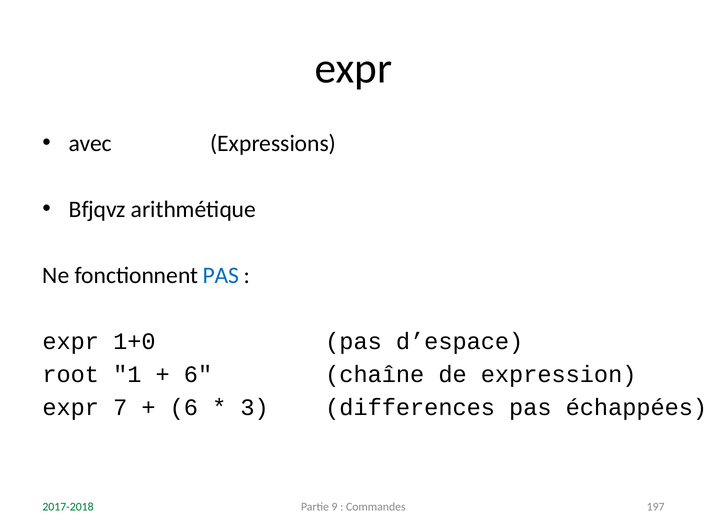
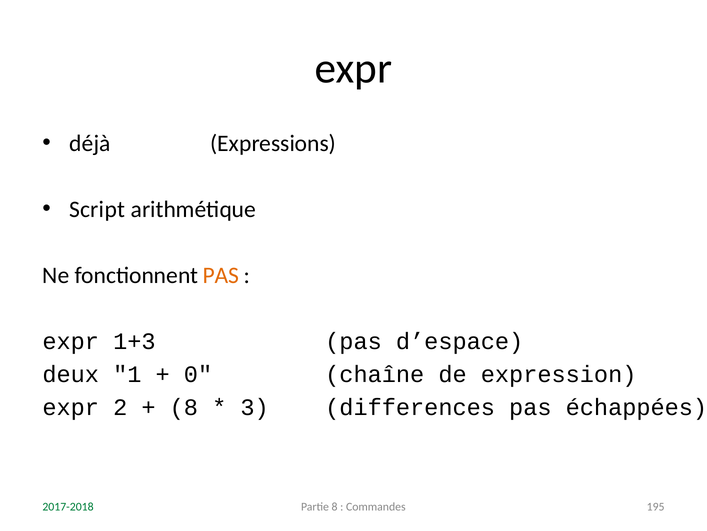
avec: avec -> déjà
Bfjqvz: Bfjqvz -> Script
PAS at (221, 275) colour: blue -> orange
1+0: 1+0 -> 1+3
root: root -> deux
6 at (198, 374): 6 -> 0
7: 7 -> 2
6 at (184, 407): 6 -> 8
Partie 9: 9 -> 8
197: 197 -> 195
